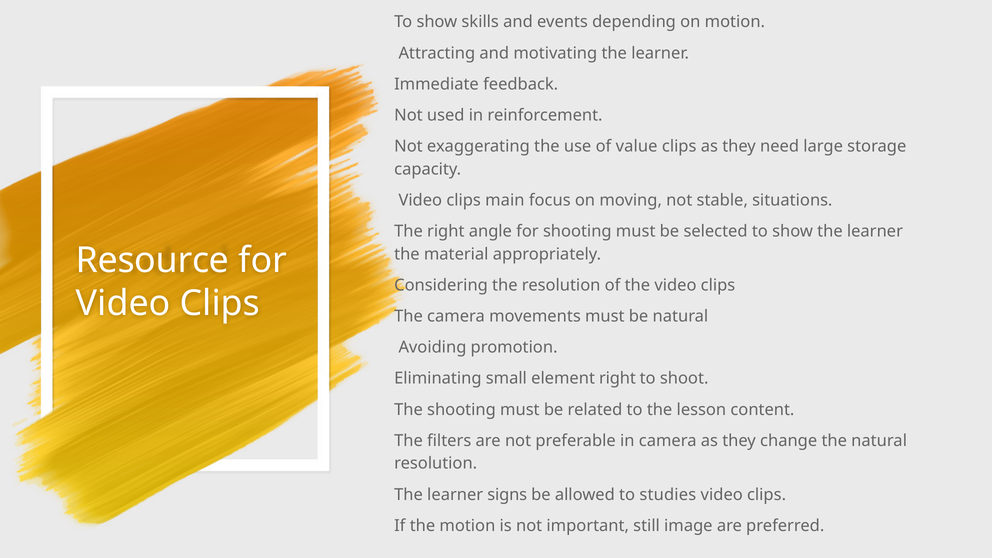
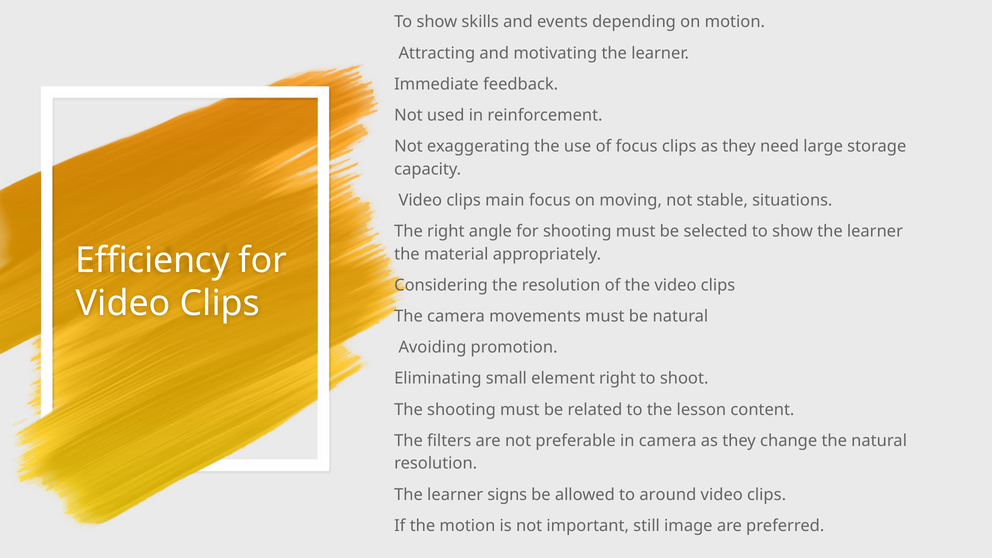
of value: value -> focus
Resource: Resource -> Efficiency
studies: studies -> around
